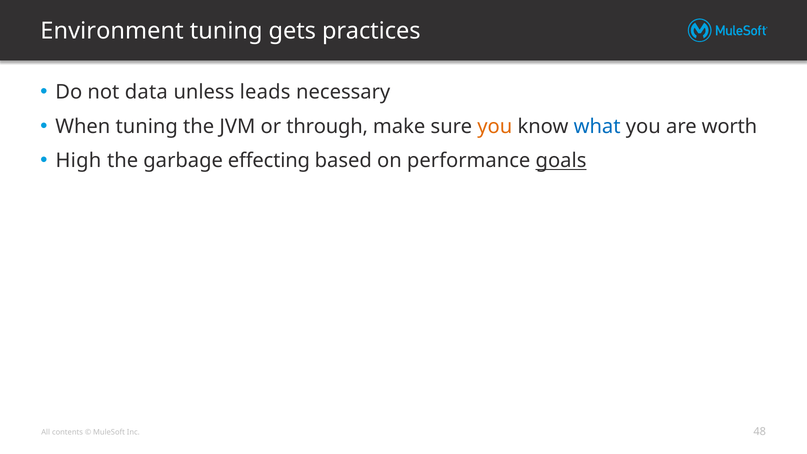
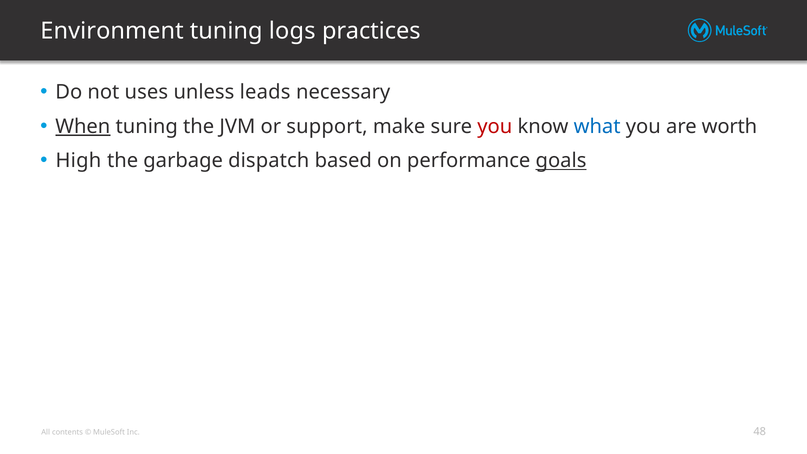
gets: gets -> logs
data: data -> uses
When underline: none -> present
through: through -> support
you at (495, 127) colour: orange -> red
effecting: effecting -> dispatch
